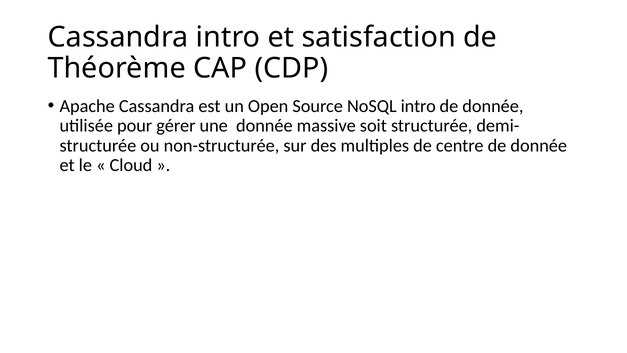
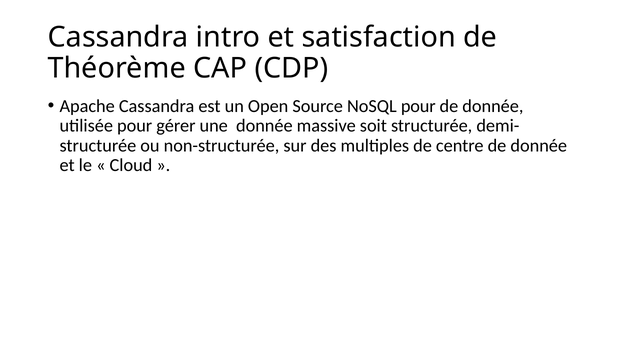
NoSQL intro: intro -> pour
